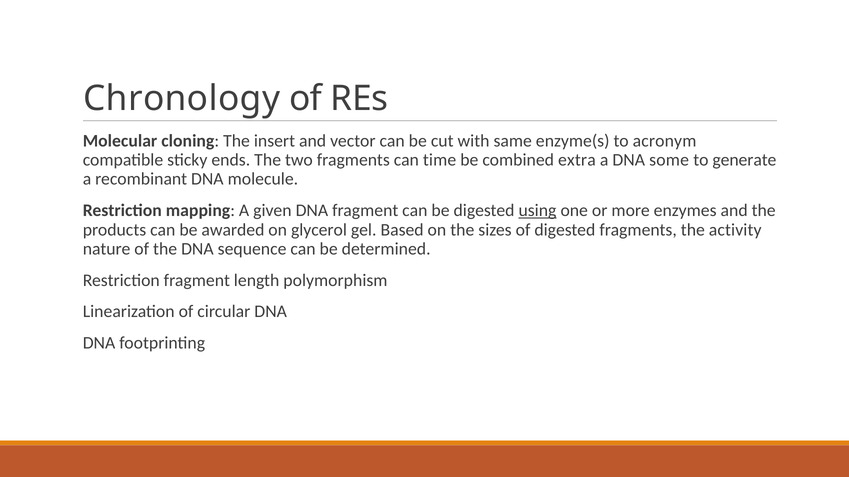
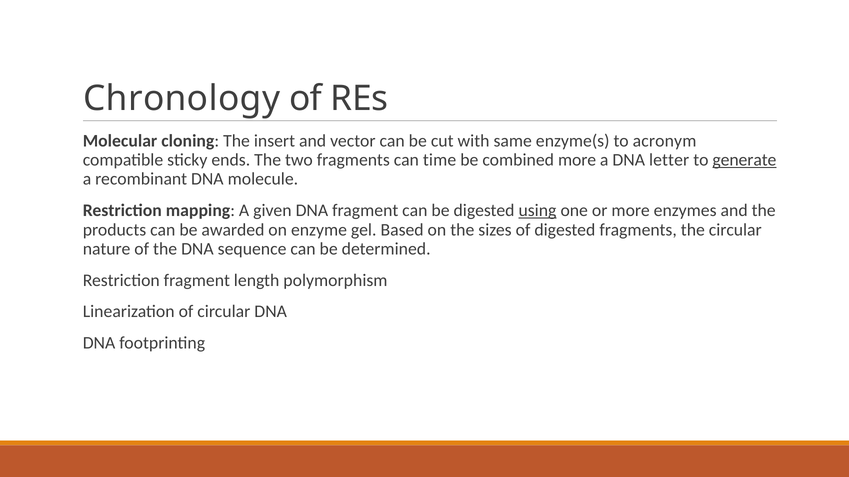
combined extra: extra -> more
some: some -> letter
generate underline: none -> present
glycerol: glycerol -> enzyme
the activity: activity -> circular
